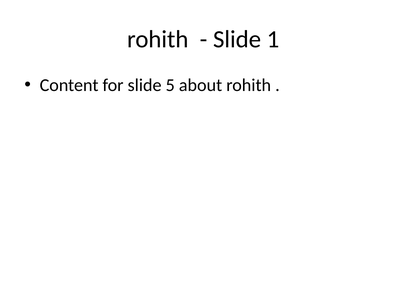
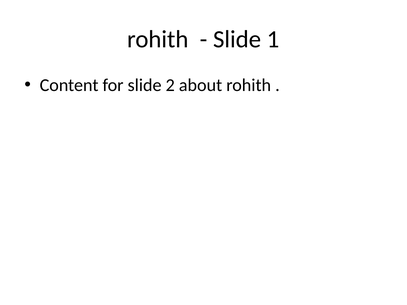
5: 5 -> 2
